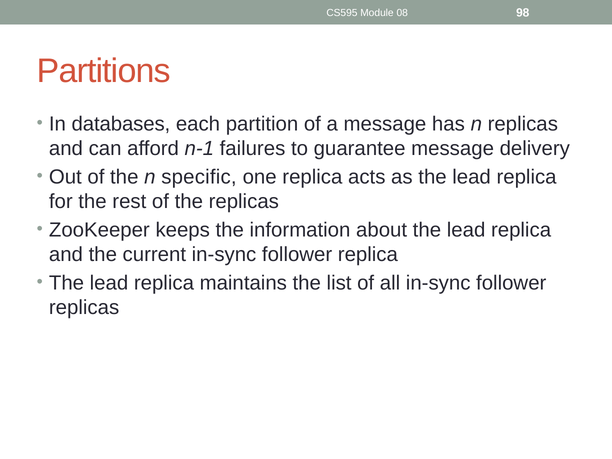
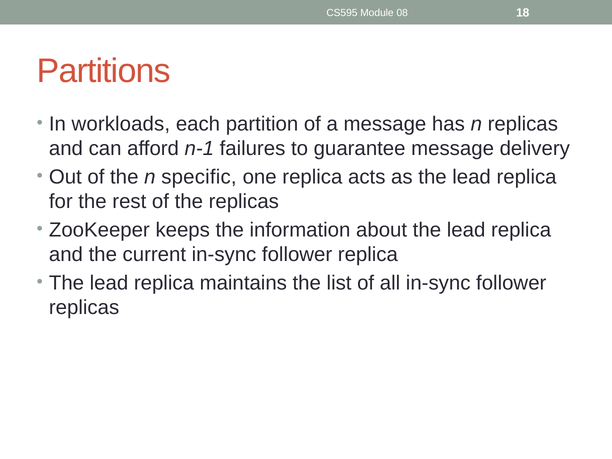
98: 98 -> 18
databases: databases -> workloads
